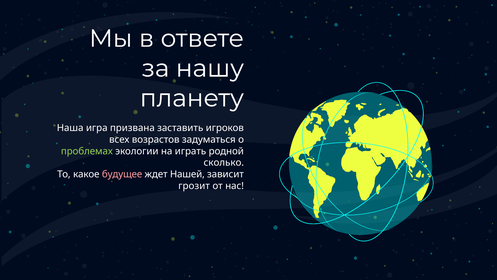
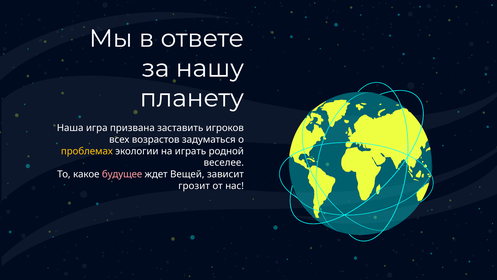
проблемах colour: light green -> yellow
сколько: сколько -> веселее
Нашей: Нашей -> Вещей
